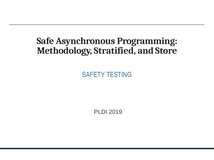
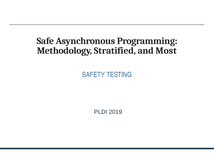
Store: Store -> Most
